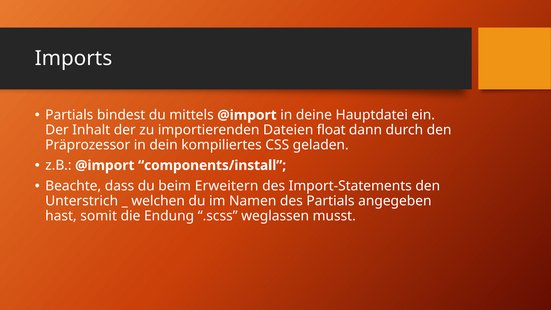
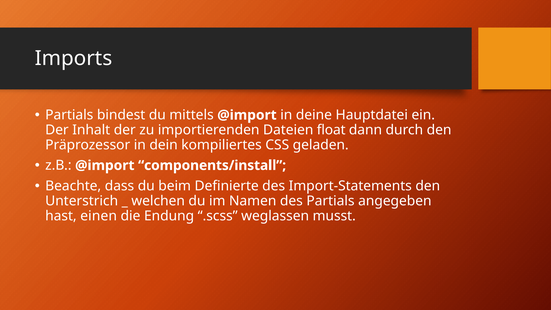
Erweitern: Erweitern -> Definierte
somit: somit -> einen
